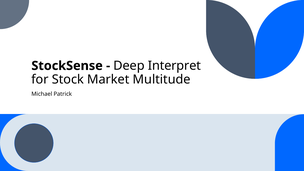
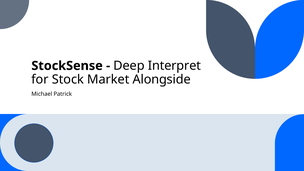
Multitude: Multitude -> Alongside
